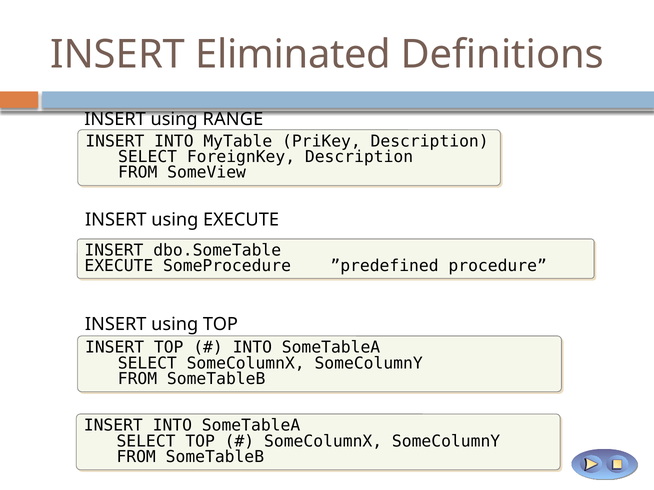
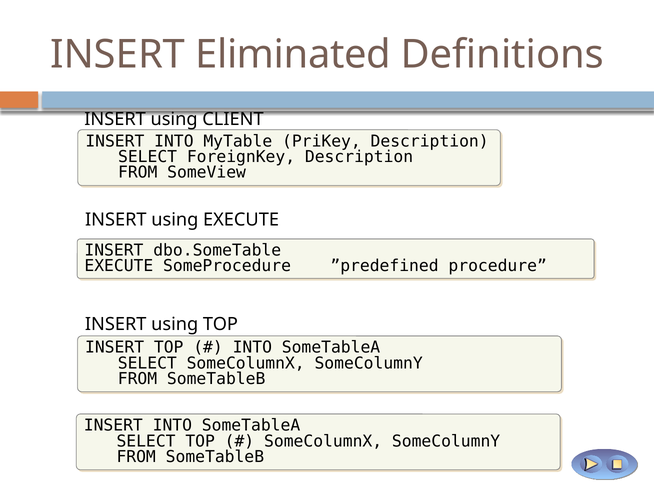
RANGE: RANGE -> CLIENT
